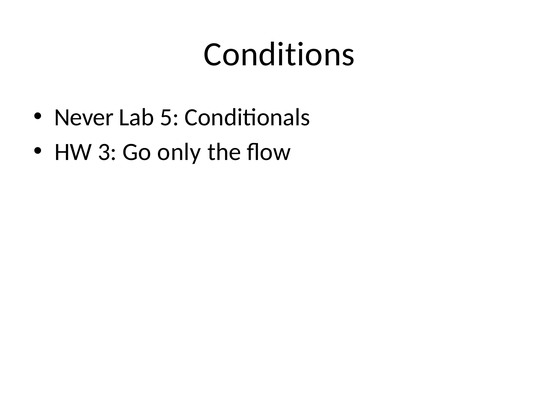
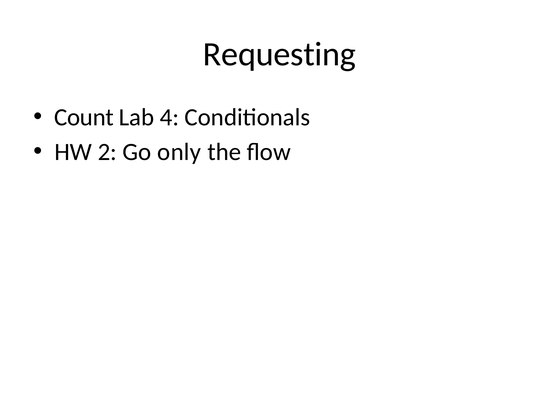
Conditions: Conditions -> Requesting
Never: Never -> Count
5: 5 -> 4
3: 3 -> 2
